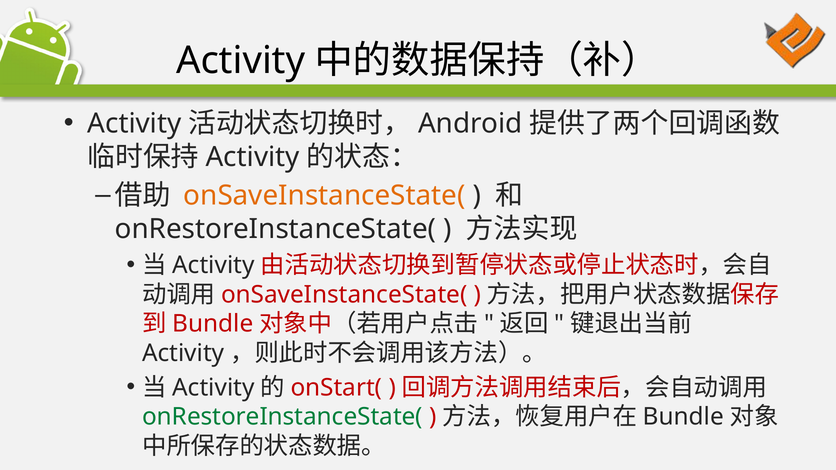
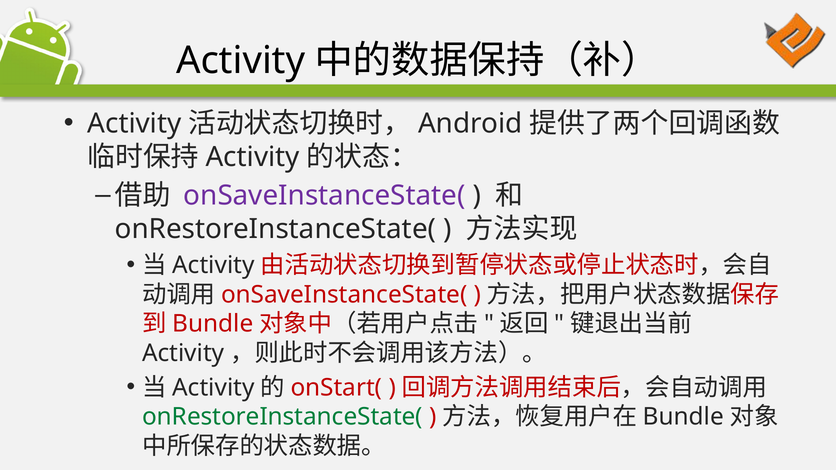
onSaveInstanceState( at (325, 196) colour: orange -> purple
